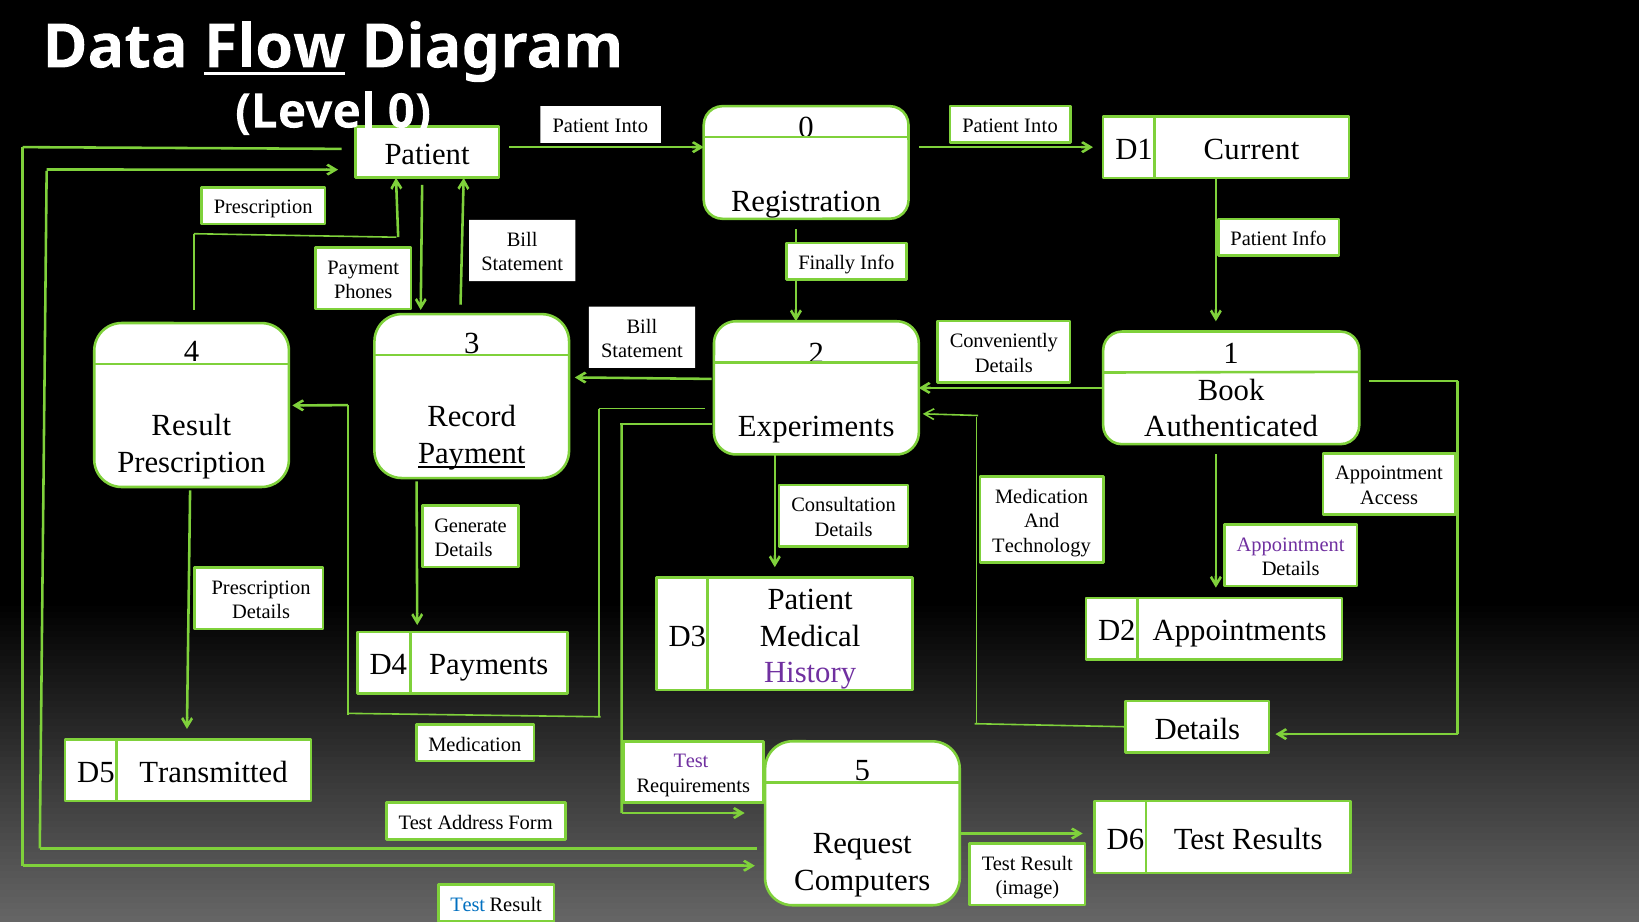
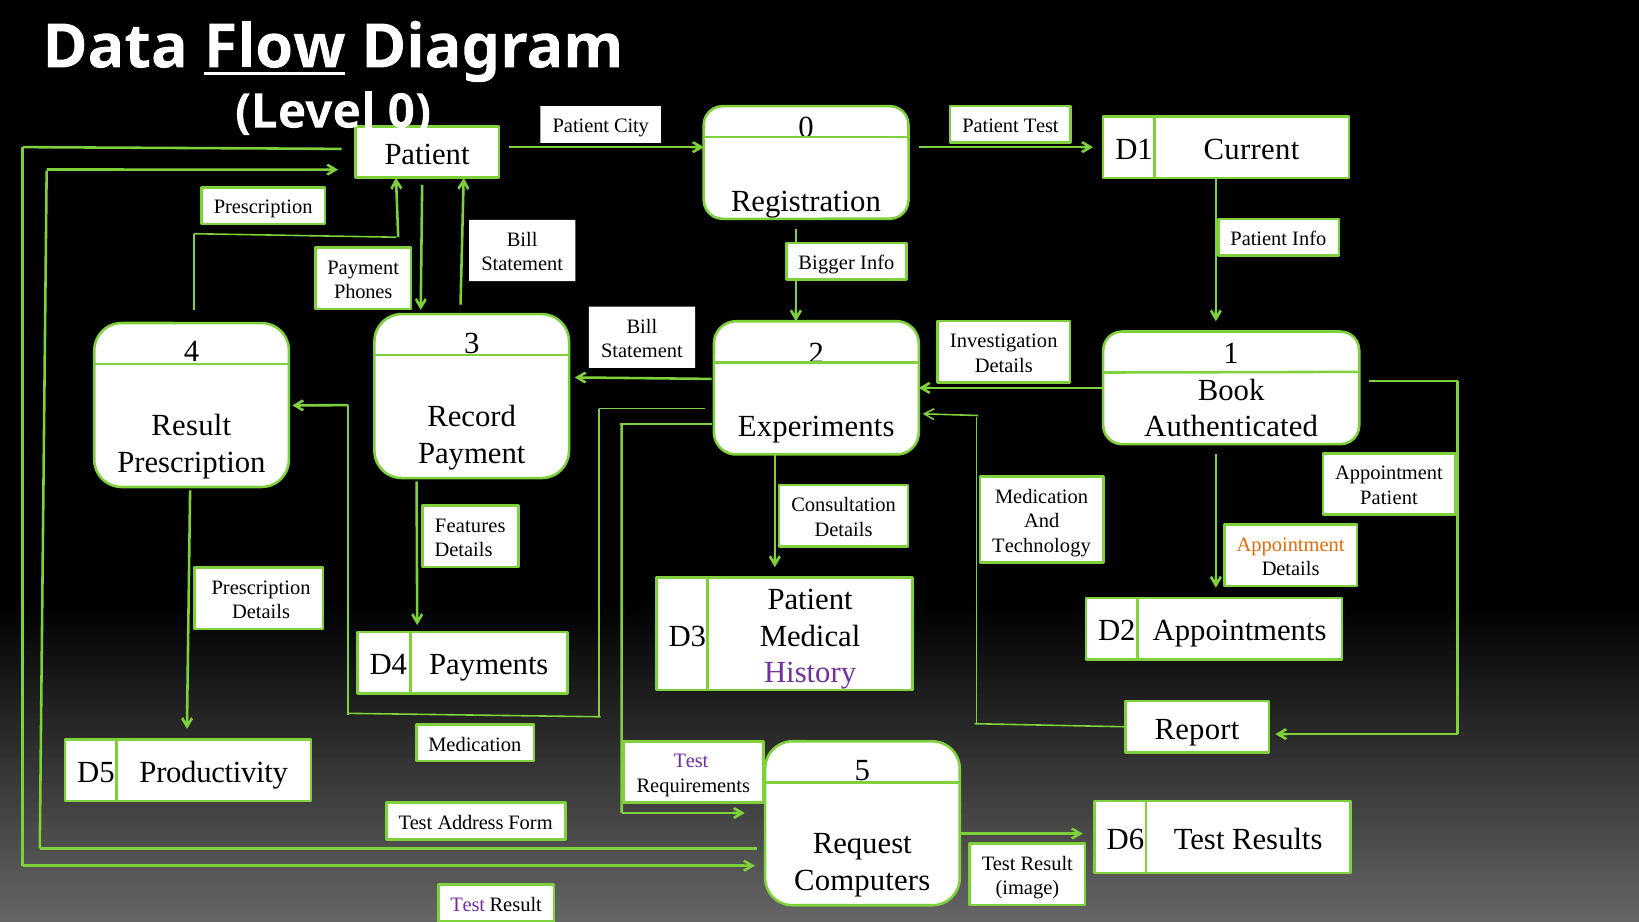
Into at (631, 126): Into -> City
Into at (1041, 126): Into -> Test
Finally: Finally -> Bigger
Conveniently: Conveniently -> Investigation
Payment at (472, 453) underline: present -> none
Access at (1389, 498): Access -> Patient
Generate: Generate -> Features
Appointment at (1291, 544) colour: purple -> orange
Details at (1197, 729): Details -> Report
Transmitted: Transmitted -> Productivity
Test at (468, 904) colour: blue -> purple
